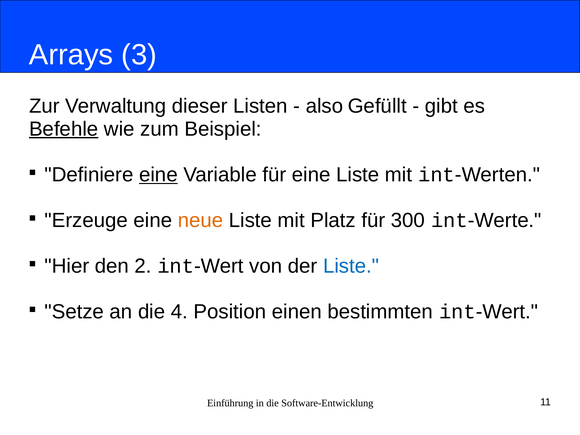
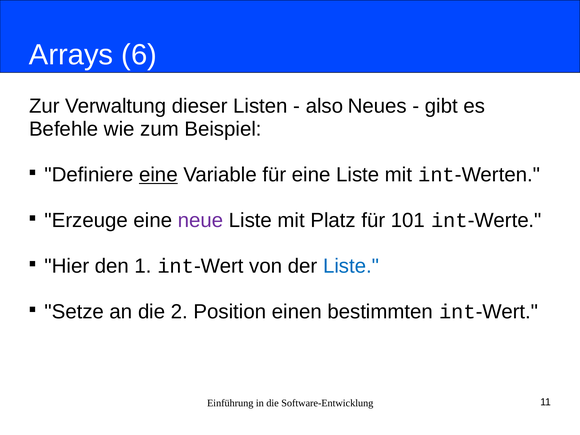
3: 3 -> 6
Gefüllt: Gefüllt -> Neues
Befehle underline: present -> none
neue colour: orange -> purple
300: 300 -> 101
2: 2 -> 1
4: 4 -> 2
